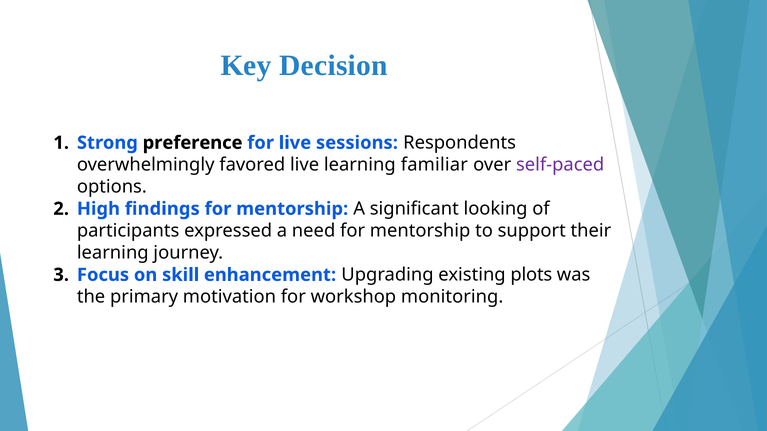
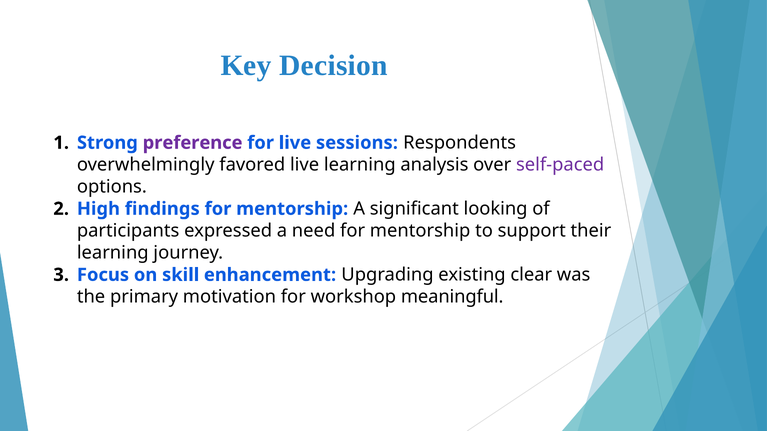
preference colour: black -> purple
familiar: familiar -> analysis
plots: plots -> clear
monitoring: monitoring -> meaningful
